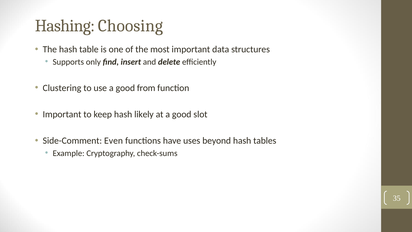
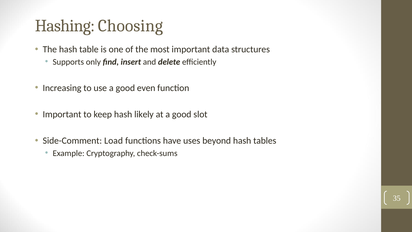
Clustering: Clustering -> Increasing
from: from -> even
Even: Even -> Load
